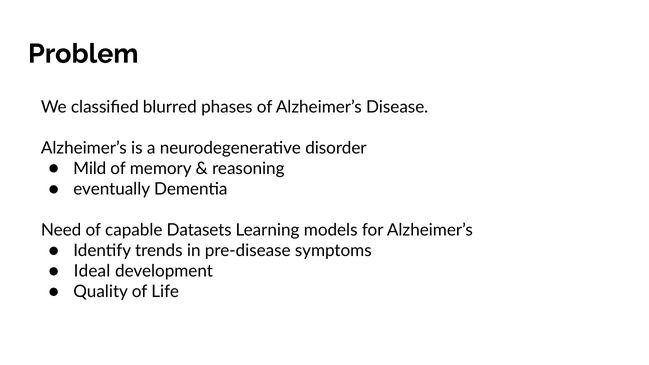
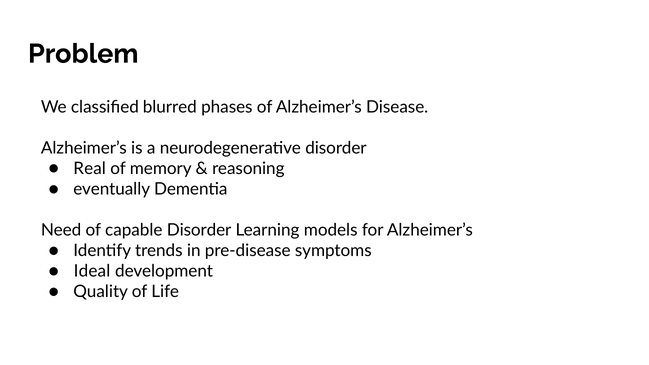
Mild: Mild -> Real
capable Datasets: Datasets -> Disorder
